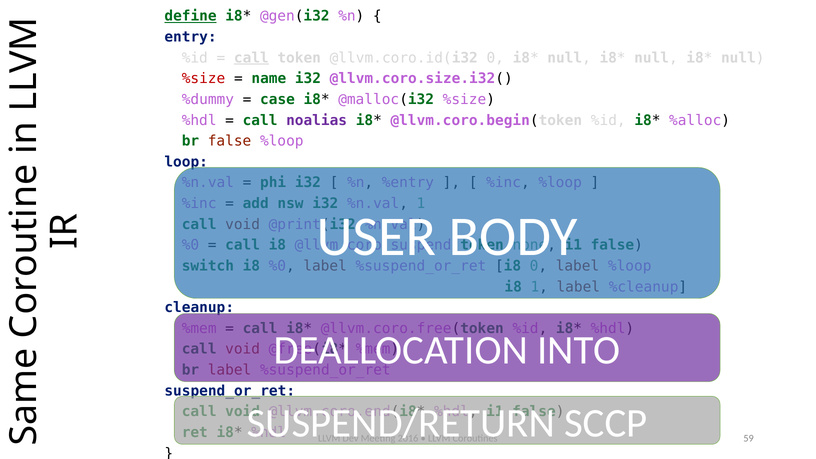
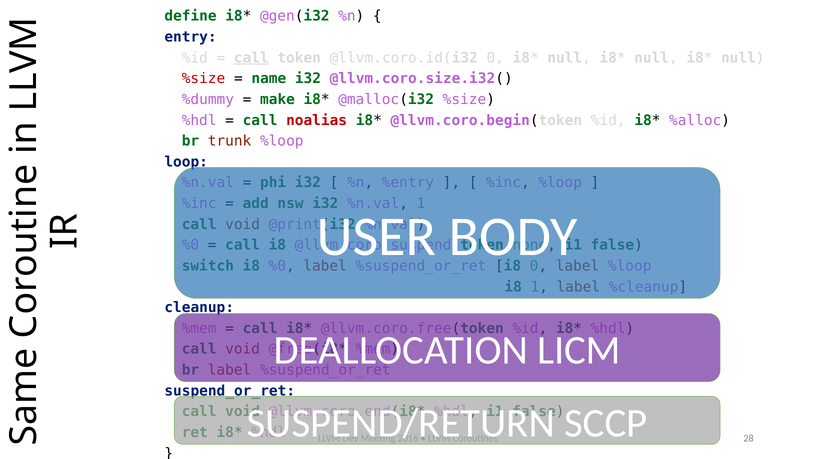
define underline: present -> none
case: case -> make
noalias colour: purple -> red
br false: false -> trunk
INTO: INTO -> LICM
59: 59 -> 28
